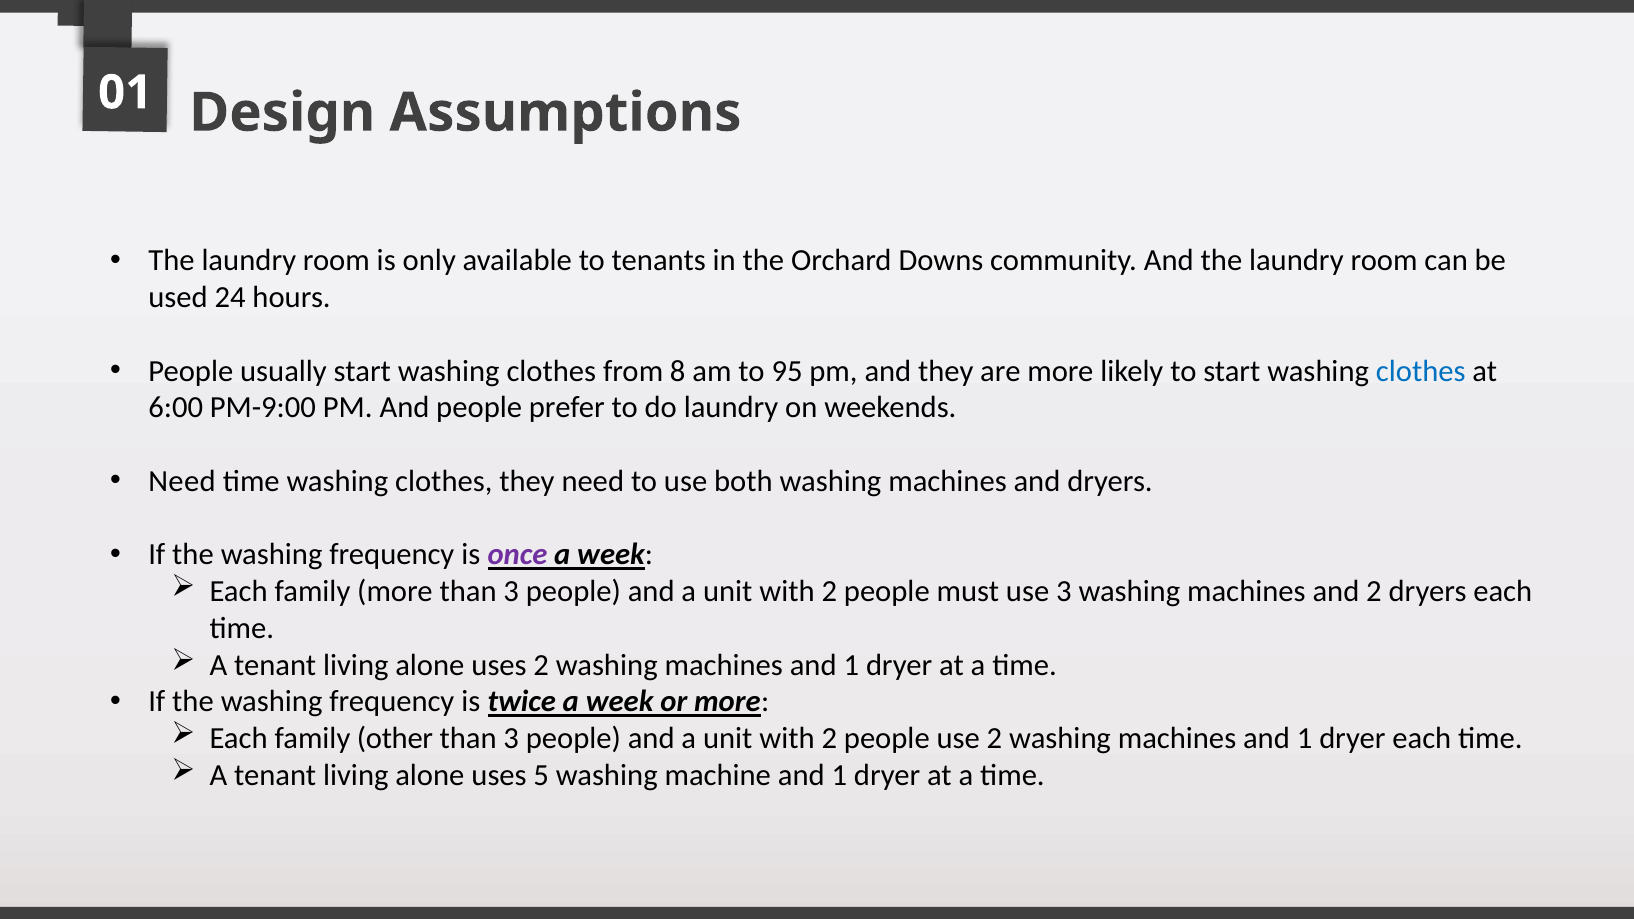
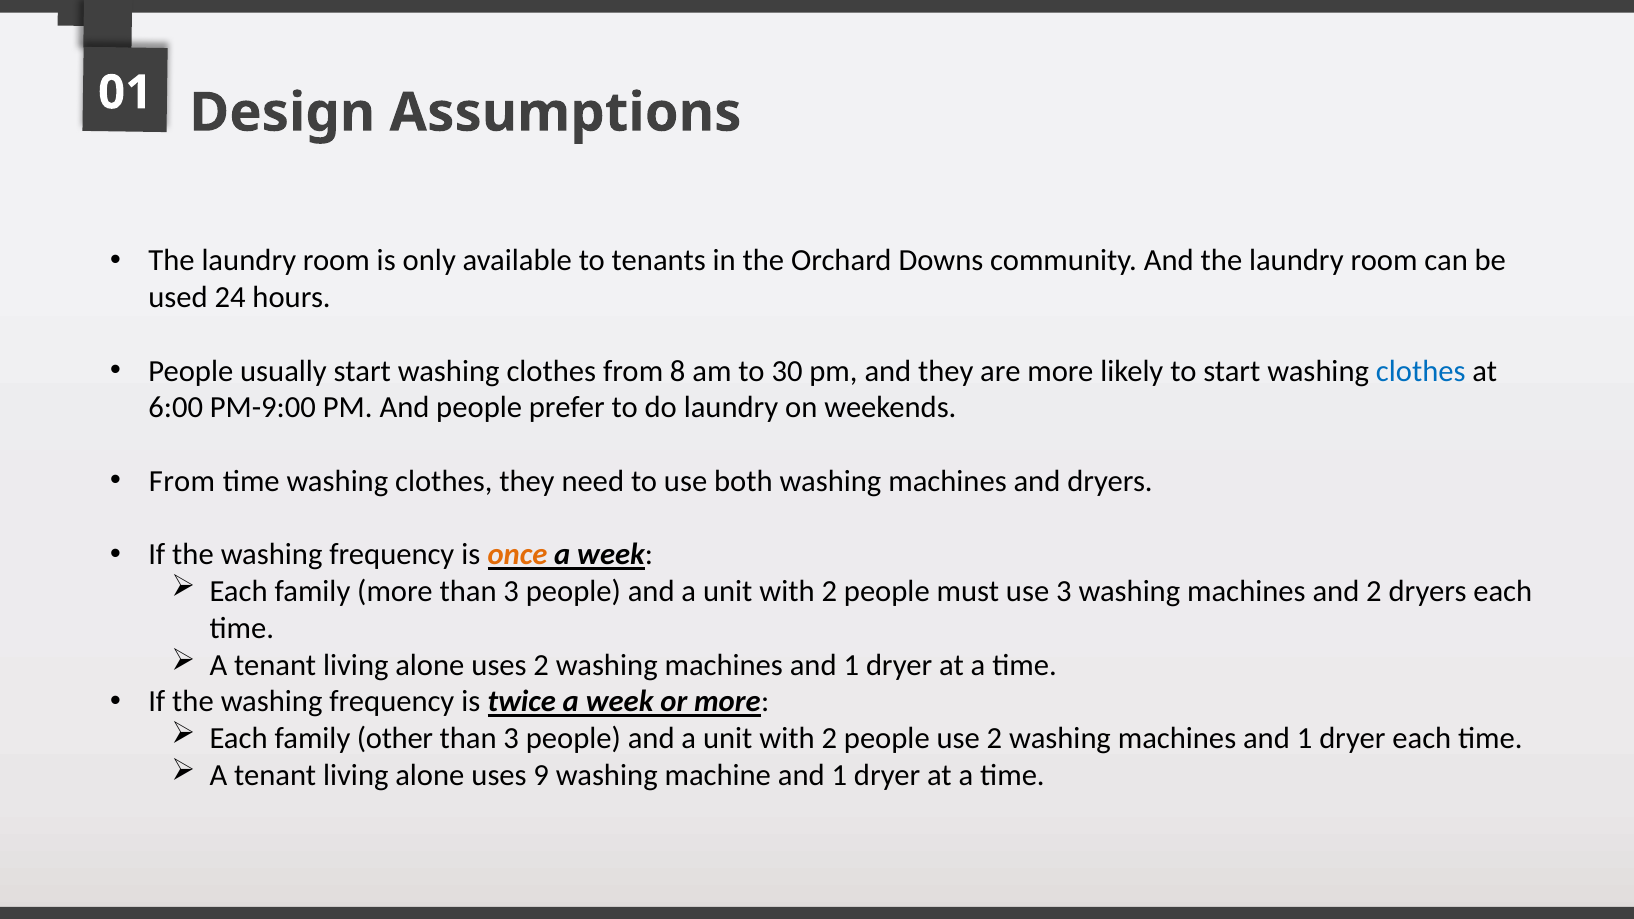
95: 95 -> 30
Need at (182, 481): Need -> From
once colour: purple -> orange
5: 5 -> 9
